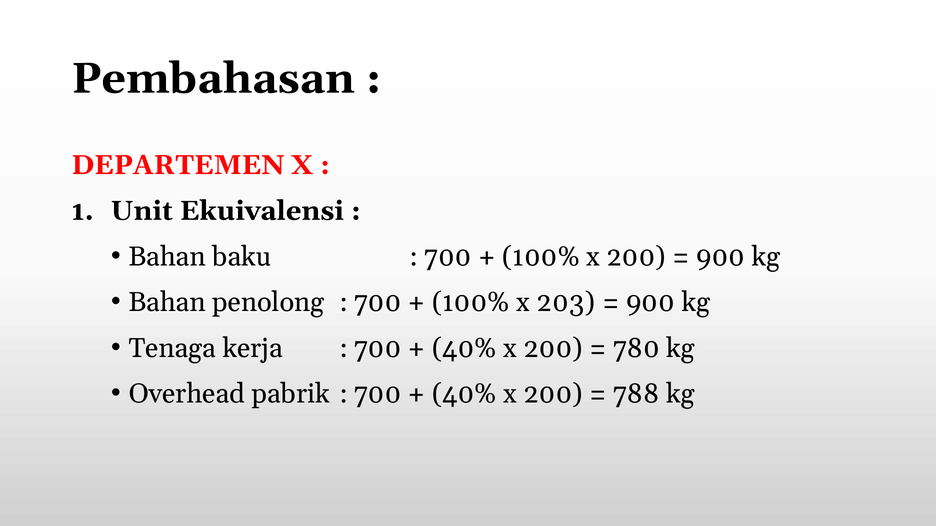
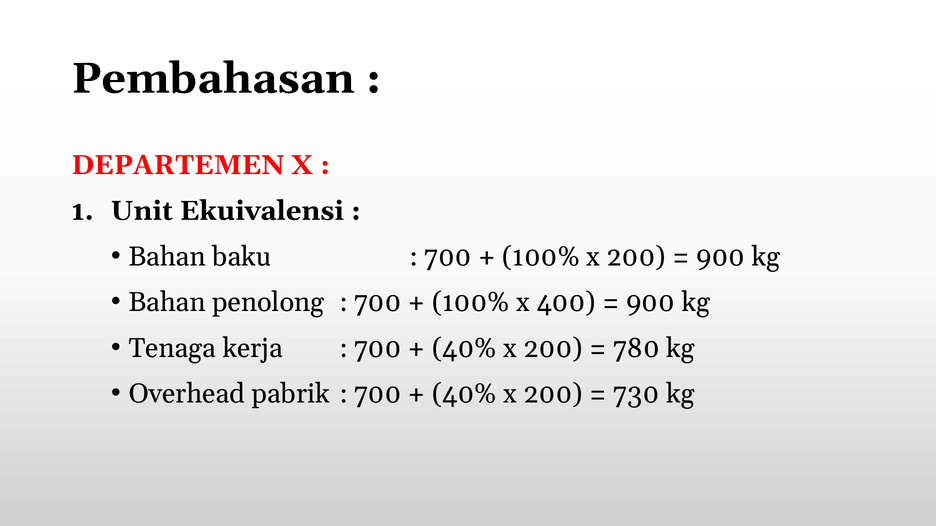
203: 203 -> 400
788: 788 -> 730
